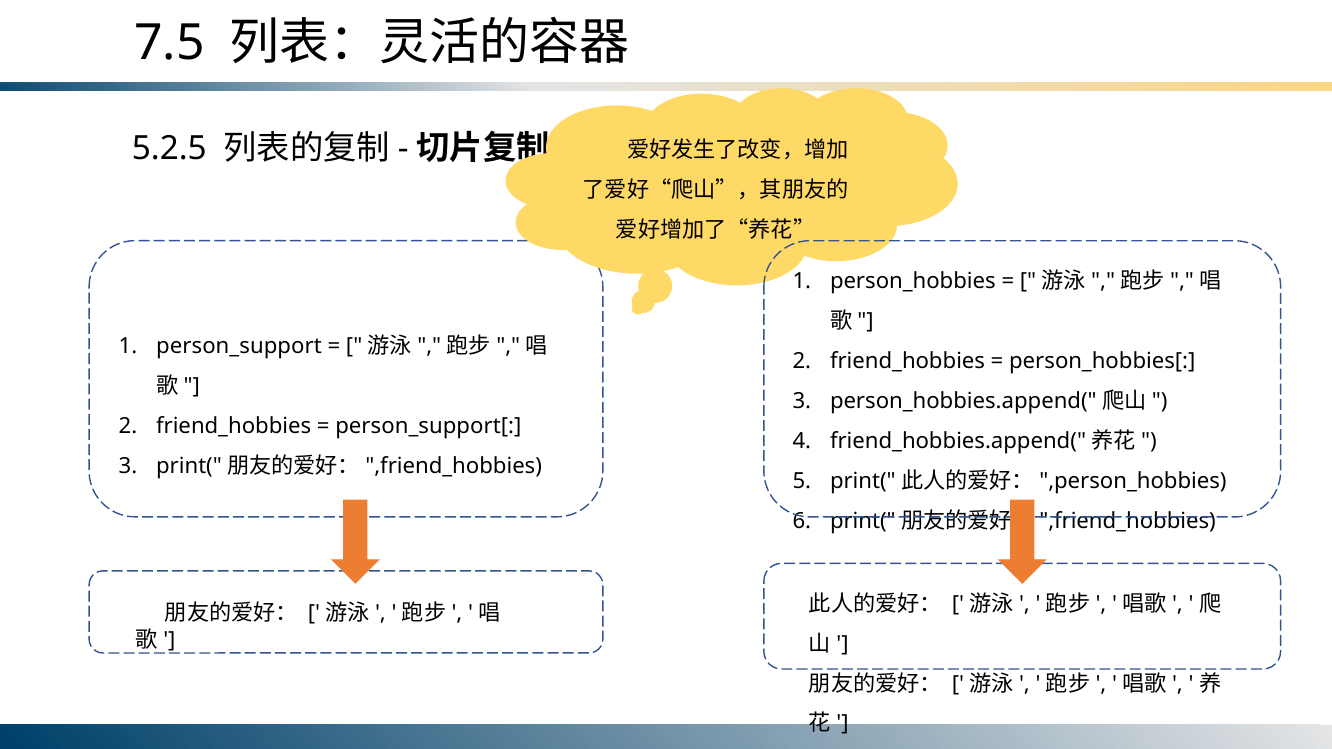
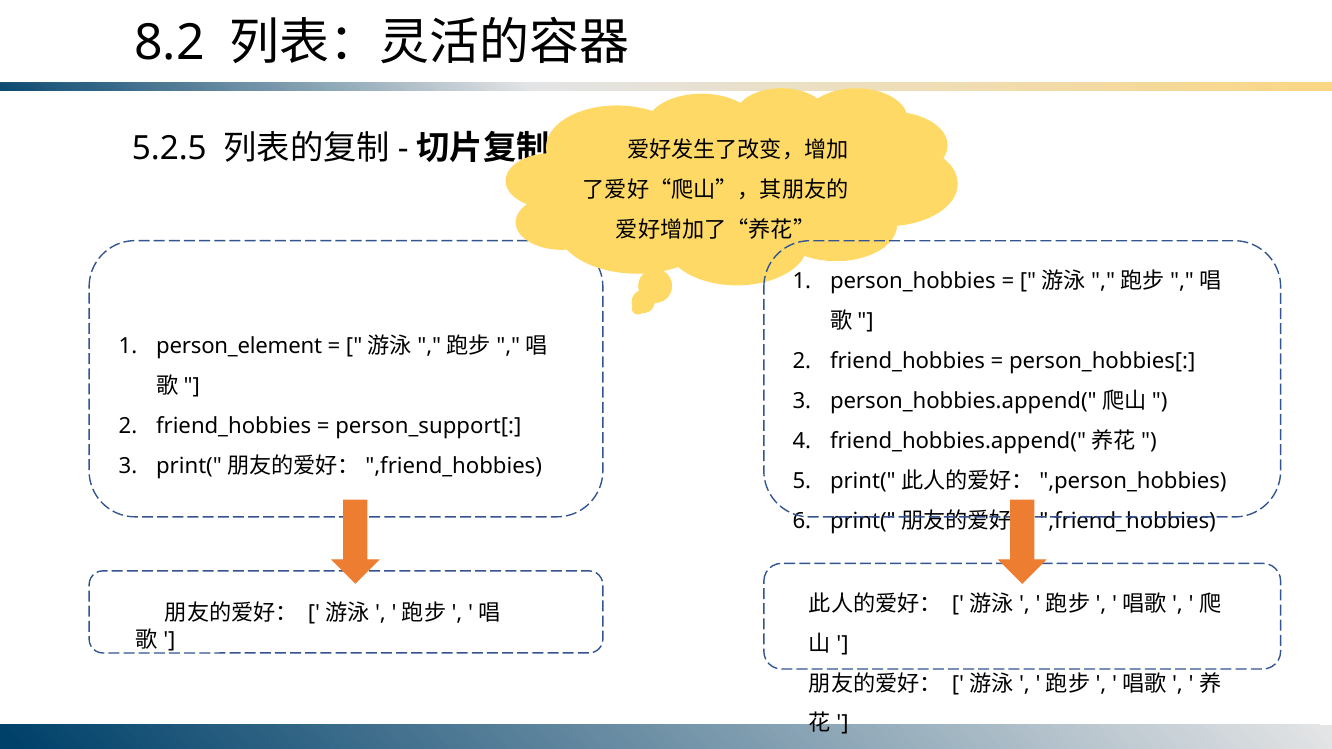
7.5: 7.5 -> 8.2
person_support: person_support -> person_element
